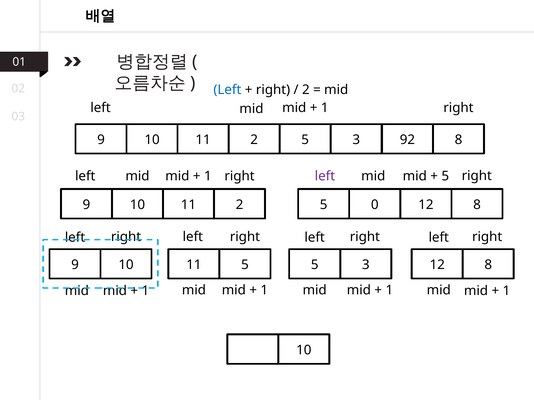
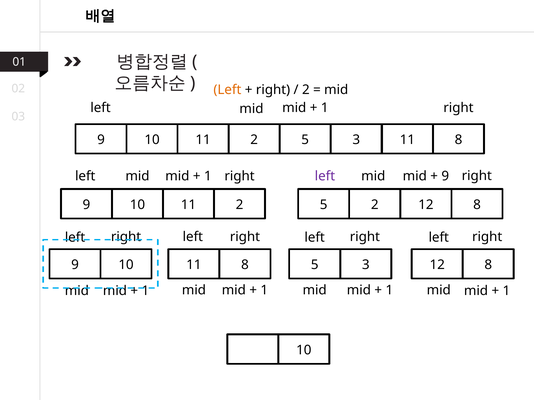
Left at (227, 90) colour: blue -> orange
3 92: 92 -> 11
5 at (445, 176): 5 -> 9
5 0: 0 -> 2
10 11 5: 5 -> 8
